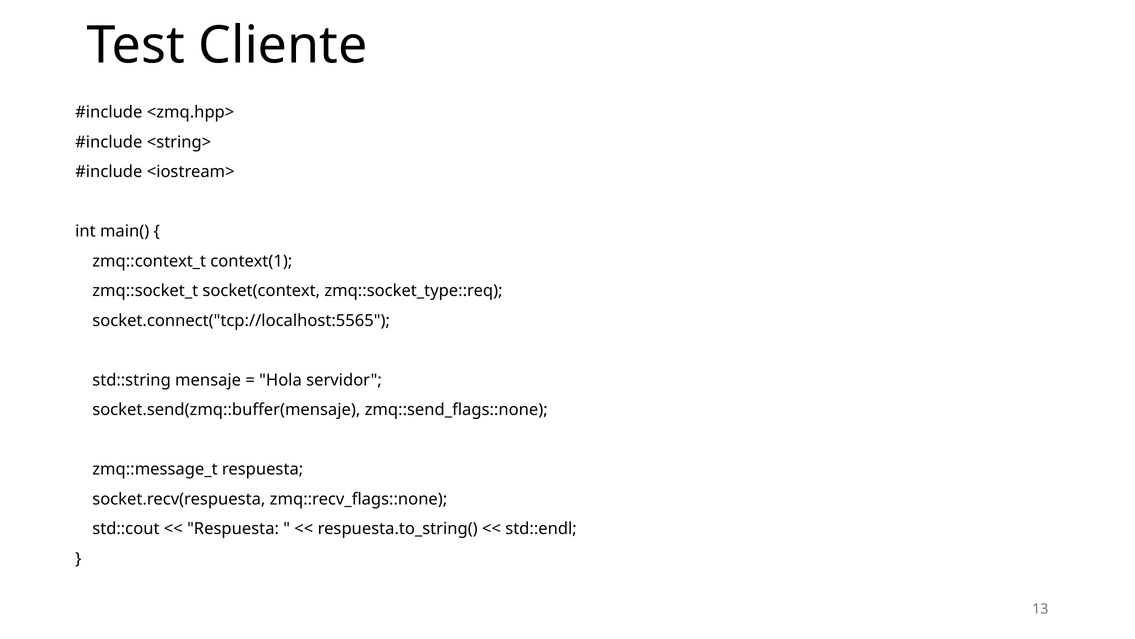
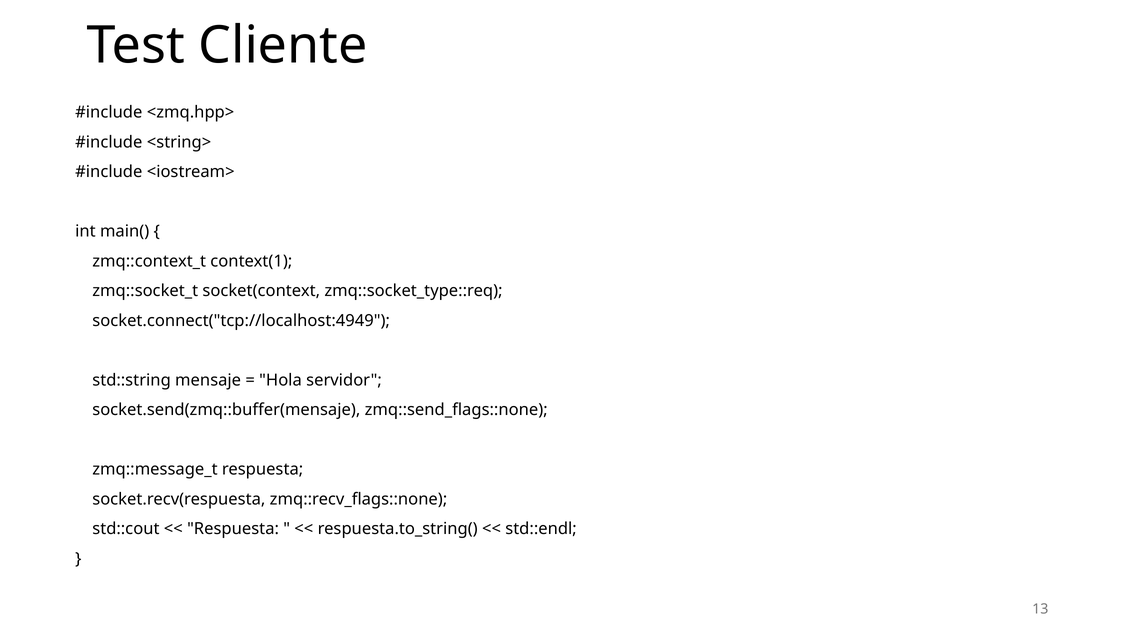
socket.connect("tcp://localhost:5565: socket.connect("tcp://localhost:5565 -> socket.connect("tcp://localhost:4949
